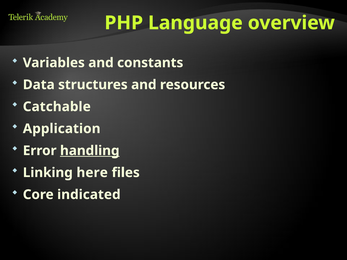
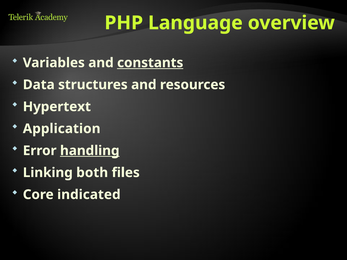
constants underline: none -> present
Catchable: Catchable -> Hypertext
here: here -> both
